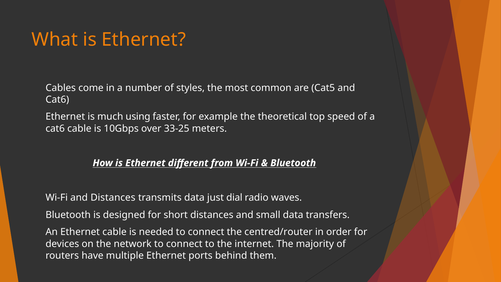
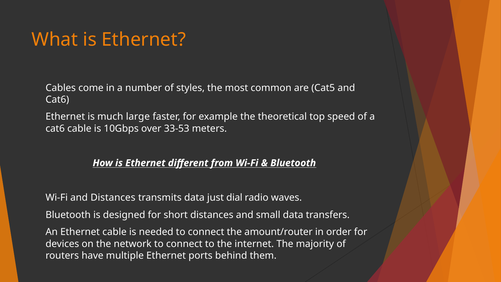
using: using -> large
33-25: 33-25 -> 33-53
centred/router: centred/router -> amount/router
